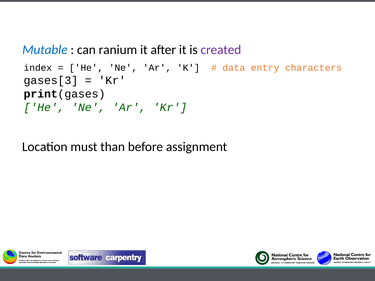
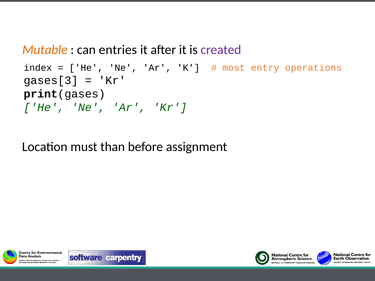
Mutable colour: blue -> orange
ranium: ranium -> entries
data: data -> most
characters: characters -> operations
